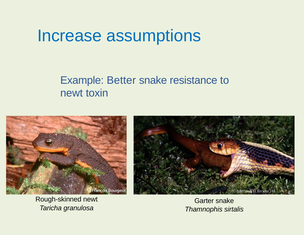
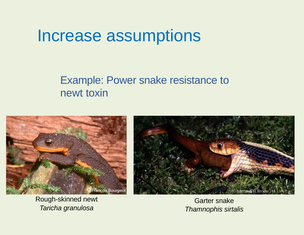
Better: Better -> Power
